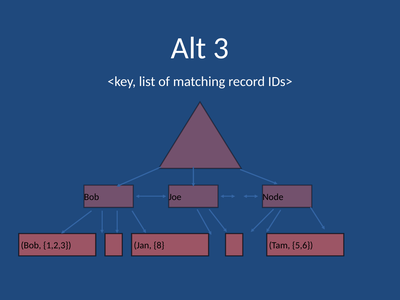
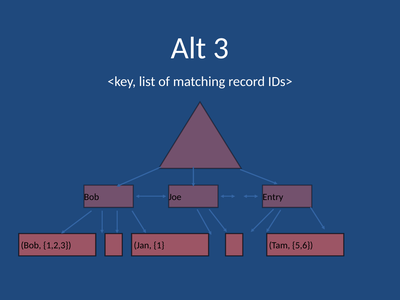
Node: Node -> Entry
8: 8 -> 1
